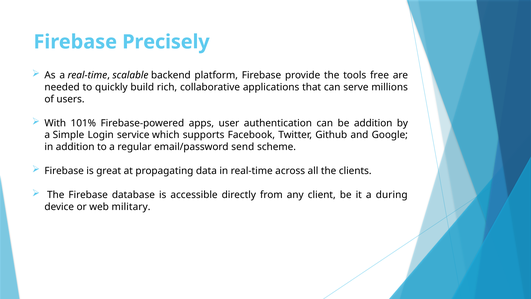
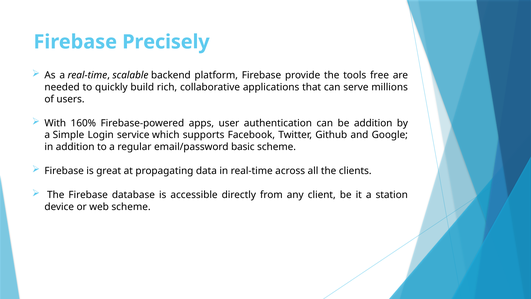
101%: 101% -> 160%
send: send -> basic
during: during -> station
web military: military -> scheme
